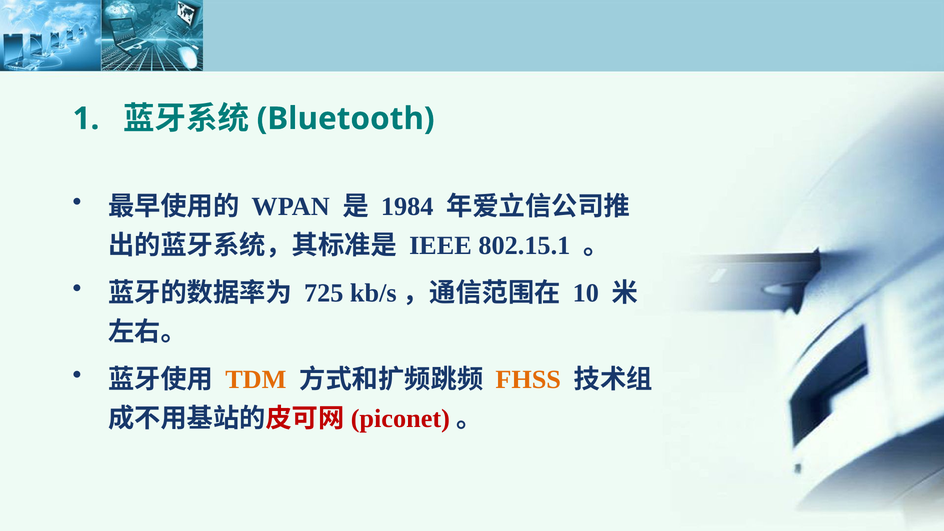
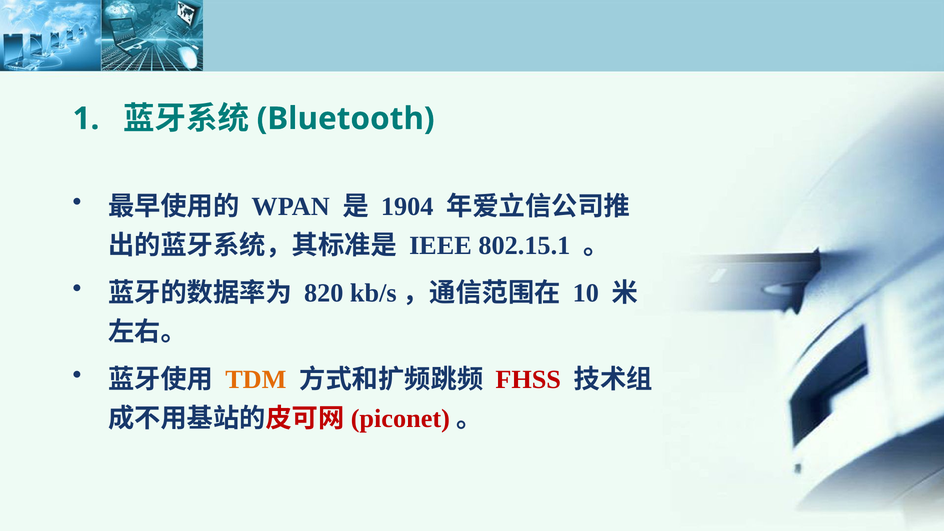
1984: 1984 -> 1904
725: 725 -> 820
FHSS colour: orange -> red
